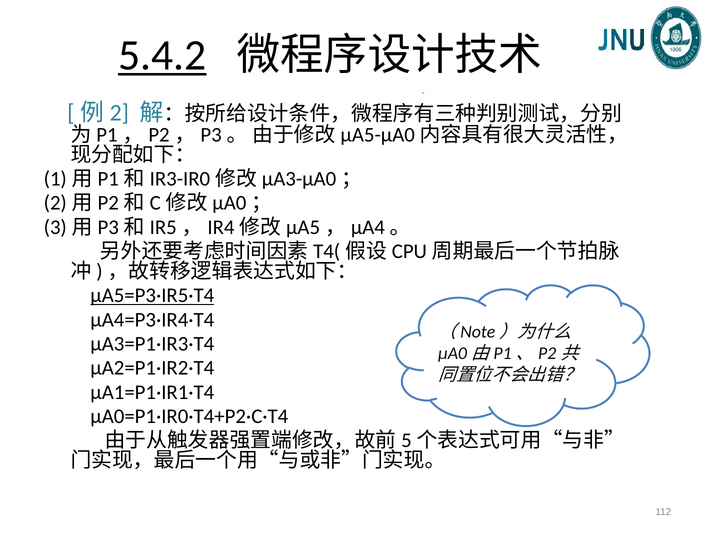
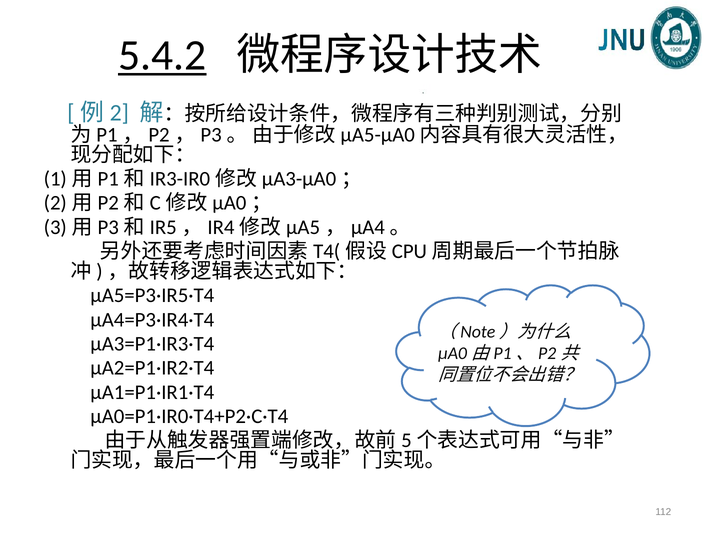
μA5=P3·IR5·T4 underline: present -> none
